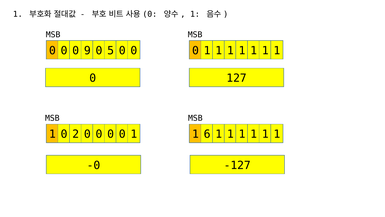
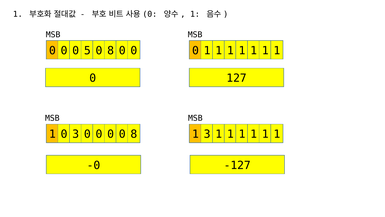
9: 9 -> 5
5 at (111, 51): 5 -> 8
0 2: 2 -> 3
1 at (134, 134): 1 -> 8
1 6: 6 -> 3
